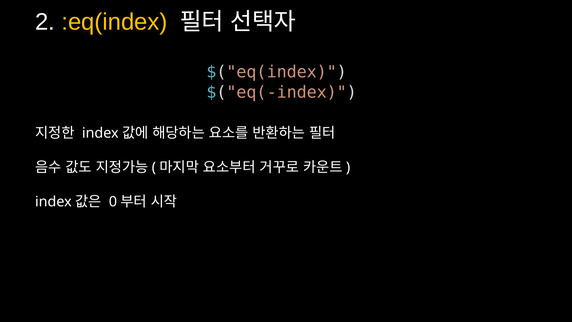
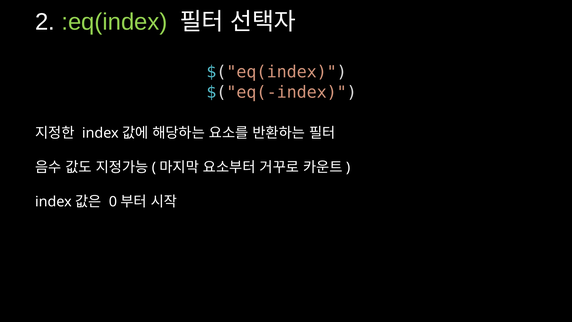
:eq(index colour: yellow -> light green
